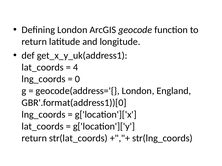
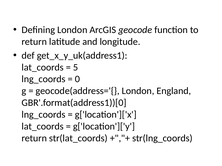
4: 4 -> 5
